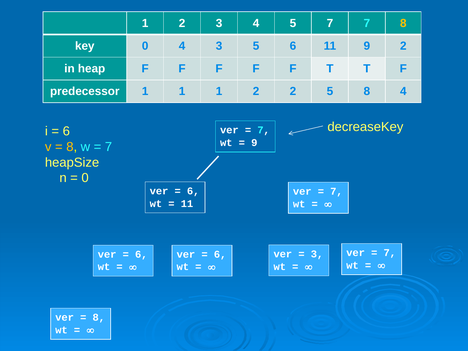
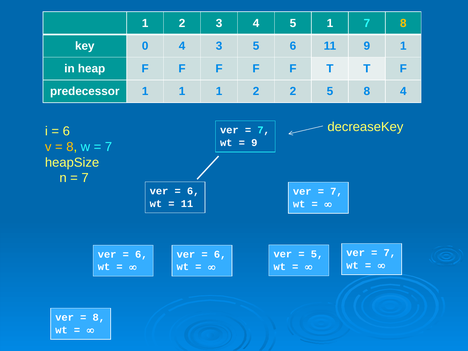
5 7: 7 -> 1
9 2: 2 -> 1
0 at (85, 178): 0 -> 7
3 at (317, 254): 3 -> 5
